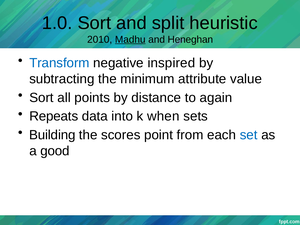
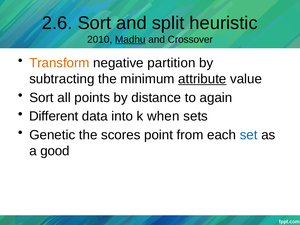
1.0: 1.0 -> 2.6
Heneghan: Heneghan -> Crossover
Transform colour: blue -> orange
inspired: inspired -> partition
attribute underline: none -> present
Repeats: Repeats -> Different
Building: Building -> Genetic
